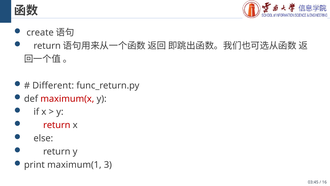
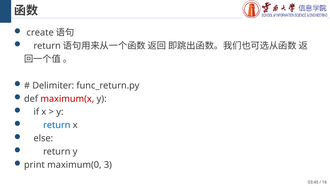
Different: Different -> Delimiter
return at (57, 125) colour: red -> blue
maximum(1: maximum(1 -> maximum(0
